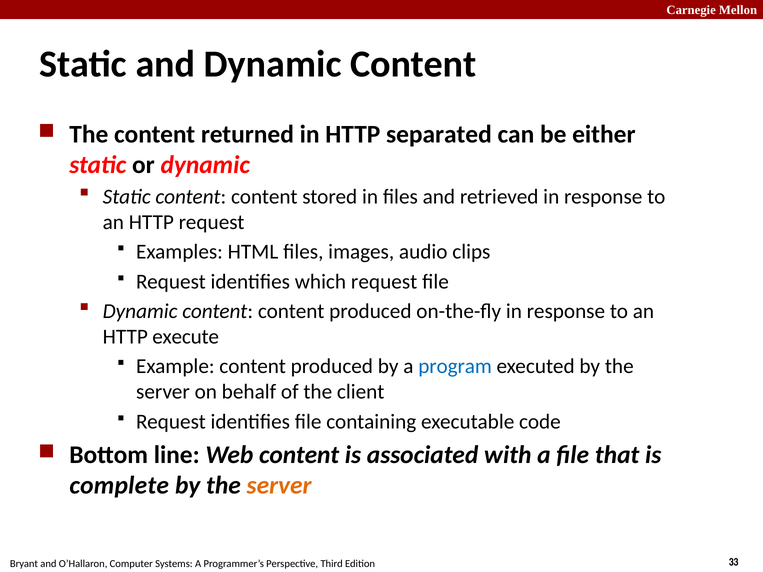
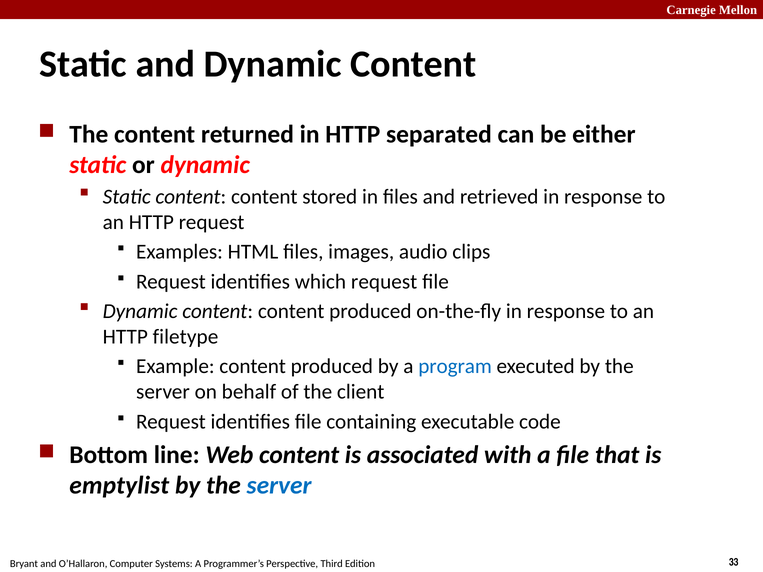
execute: execute -> filetype
complete: complete -> emptylist
server at (279, 486) colour: orange -> blue
